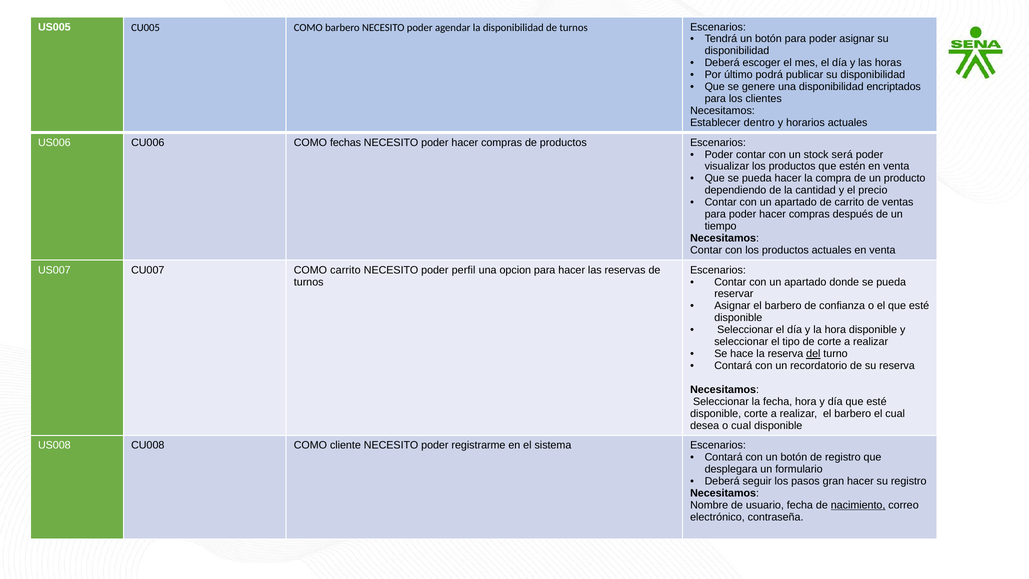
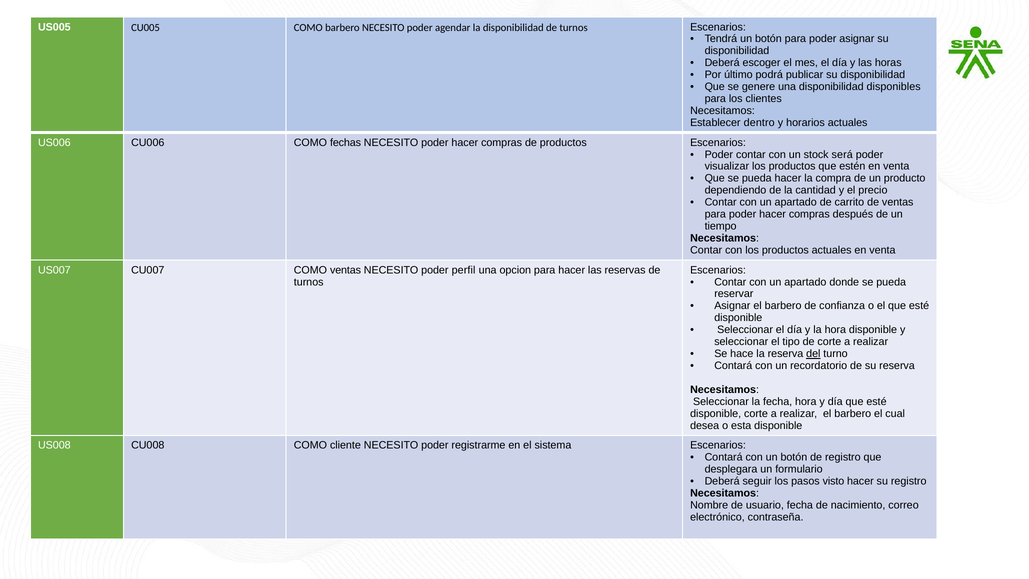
encriptados: encriptados -> disponibles
COMO carrito: carrito -> ventas
o cual: cual -> esta
gran: gran -> visto
nacimiento underline: present -> none
